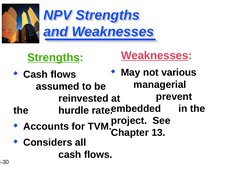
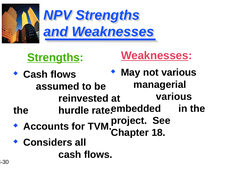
prevent at (174, 96): prevent -> various
13: 13 -> 18
